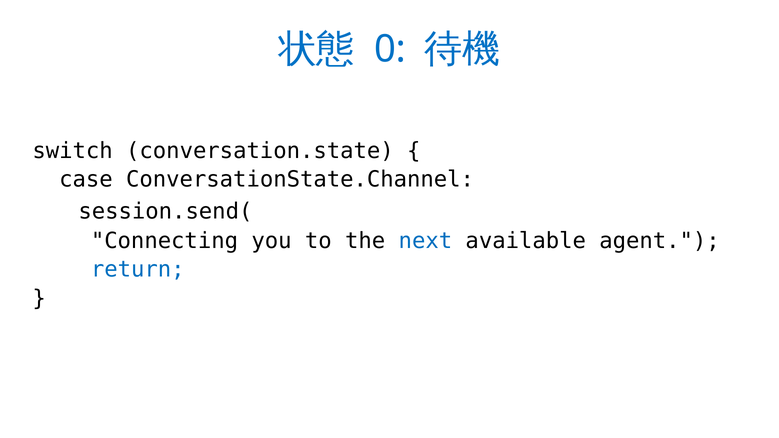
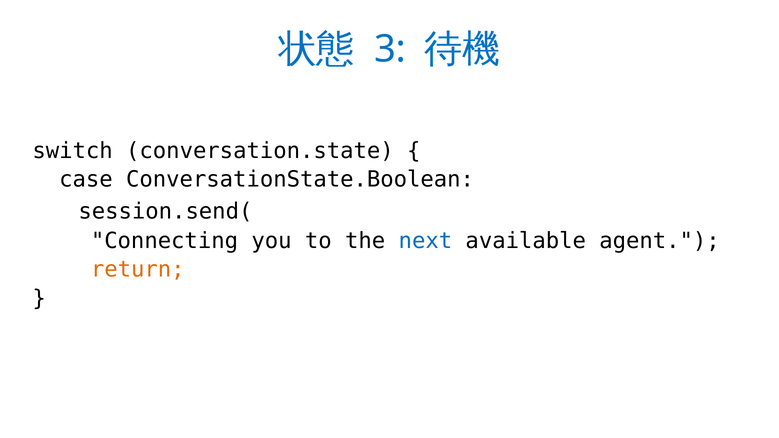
0: 0 -> 3
ConversationState.Channel: ConversationState.Channel -> ConversationState.Boolean
return colour: blue -> orange
